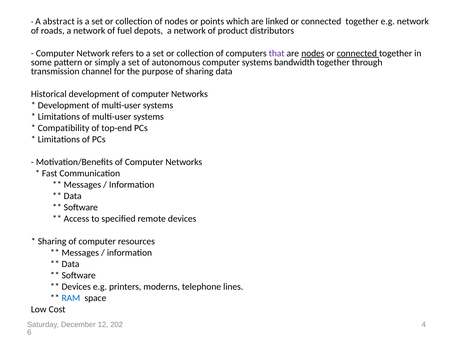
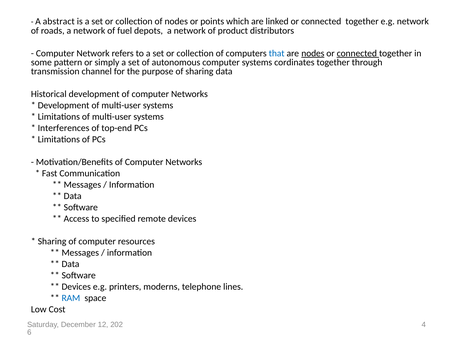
that colour: purple -> blue
bandwidth: bandwidth -> cordinates
Compatibility: Compatibility -> Interferences
